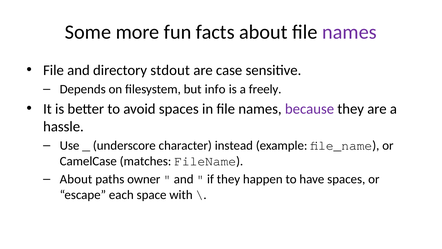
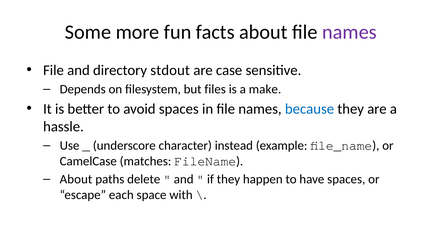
info: info -> files
freely: freely -> make
because colour: purple -> blue
owner: owner -> delete
